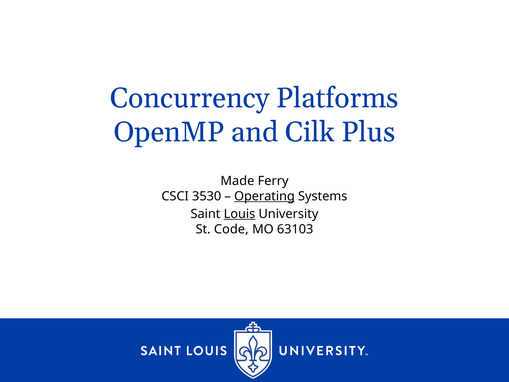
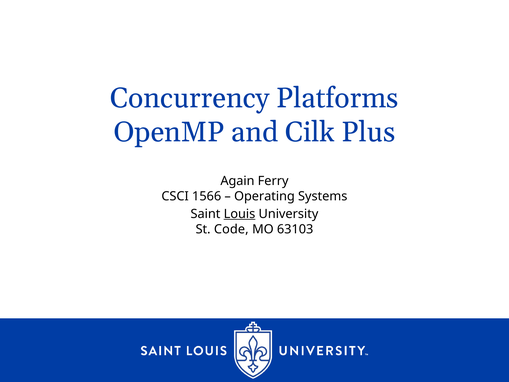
Made: Made -> Again
3530: 3530 -> 1566
Operating underline: present -> none
